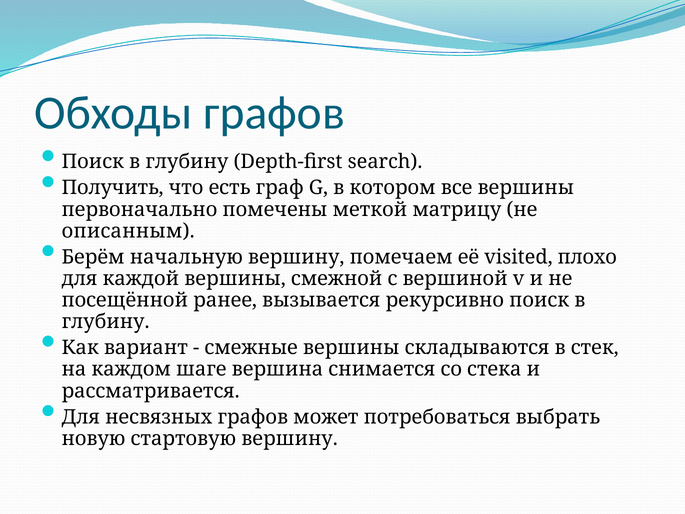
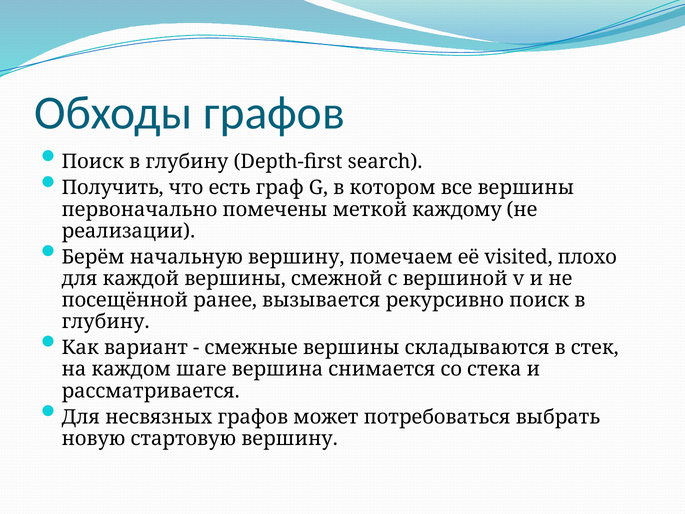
матрицу: матрицу -> каждому
описанным: описанным -> реализации
